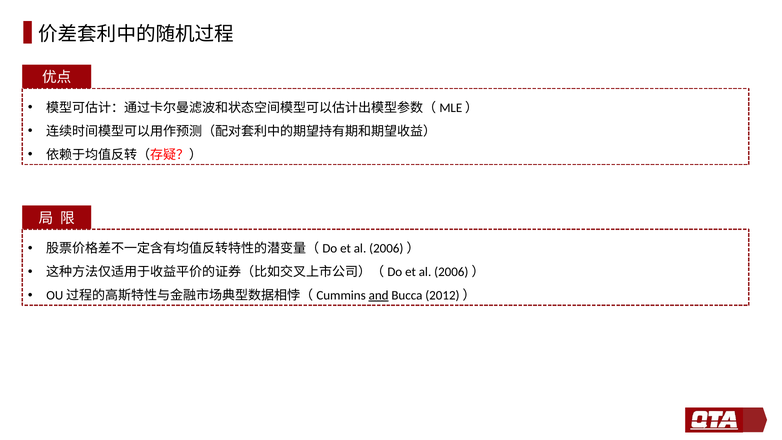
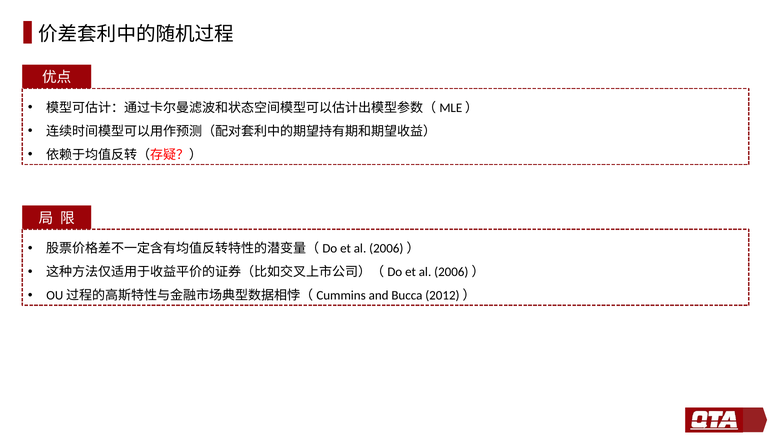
and underline: present -> none
